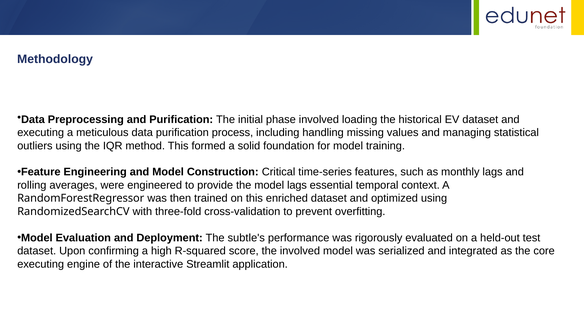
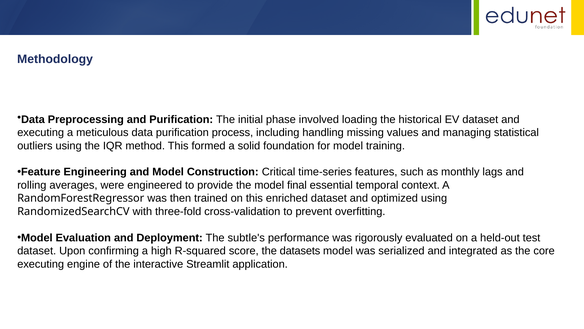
model lags: lags -> final
the involved: involved -> datasets
